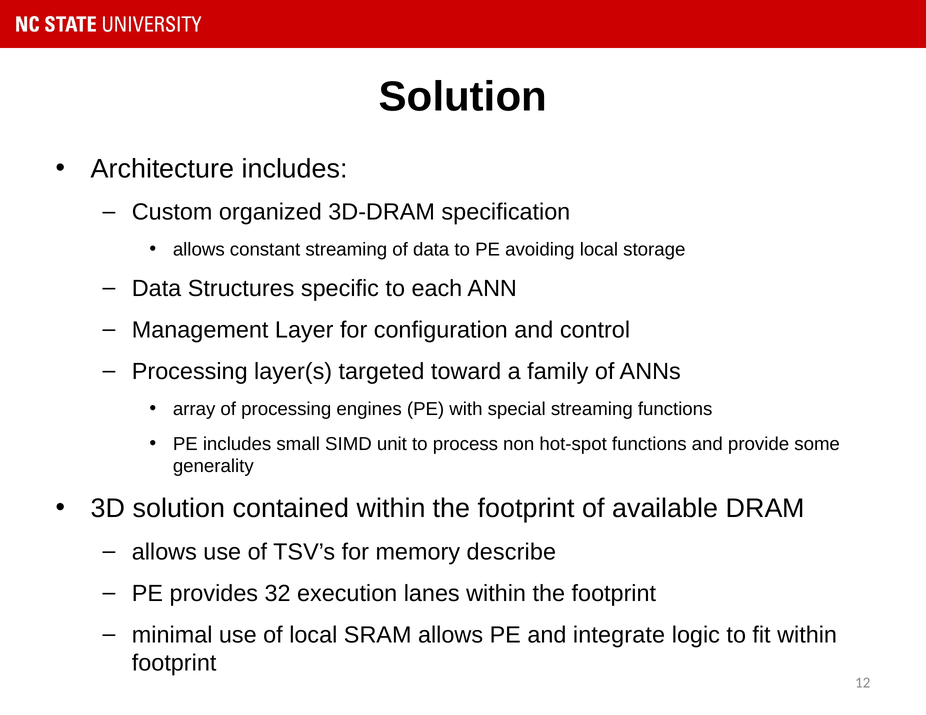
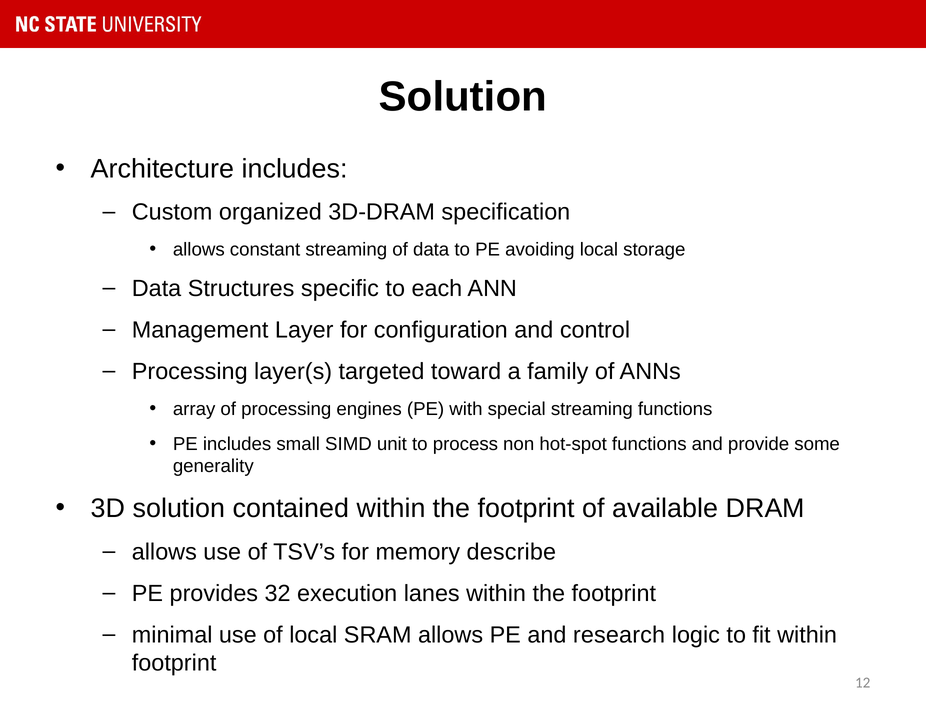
integrate: integrate -> research
